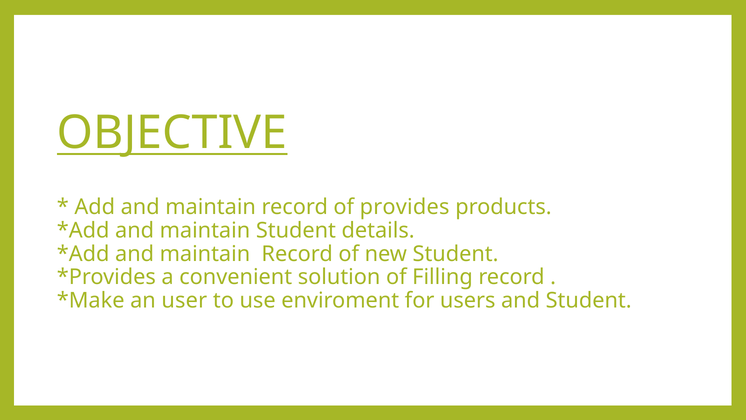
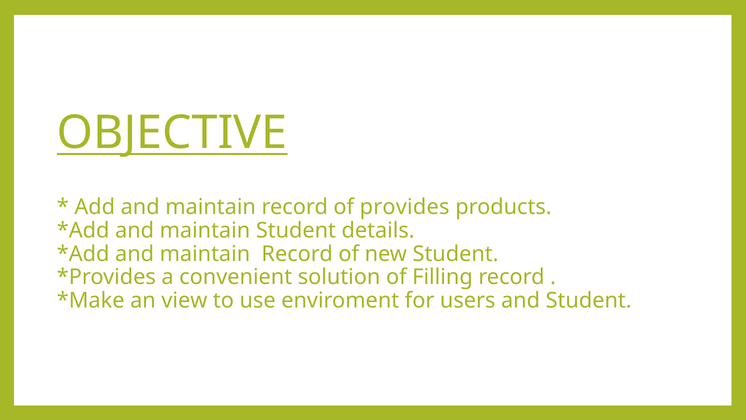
user: user -> view
